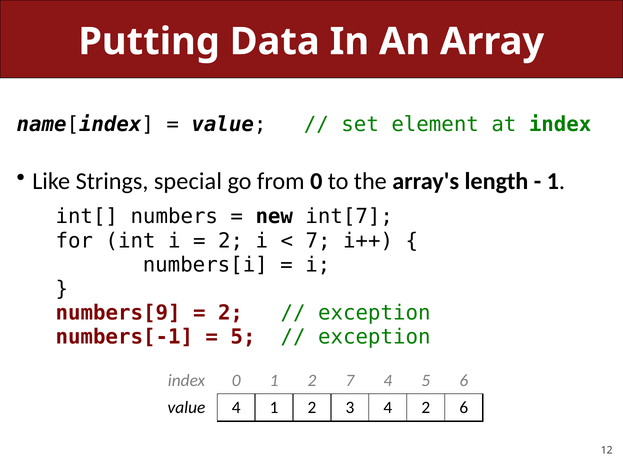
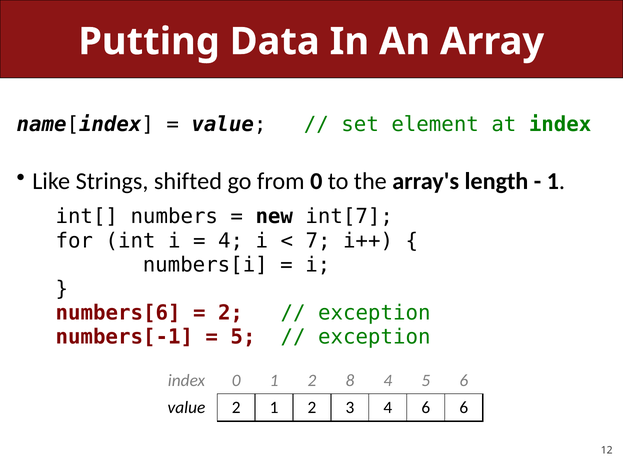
special: special -> shifted
2 at (231, 241): 2 -> 4
numbers[9: numbers[9 -> numbers[6
2 7: 7 -> 8
value 4: 4 -> 2
4 2: 2 -> 6
